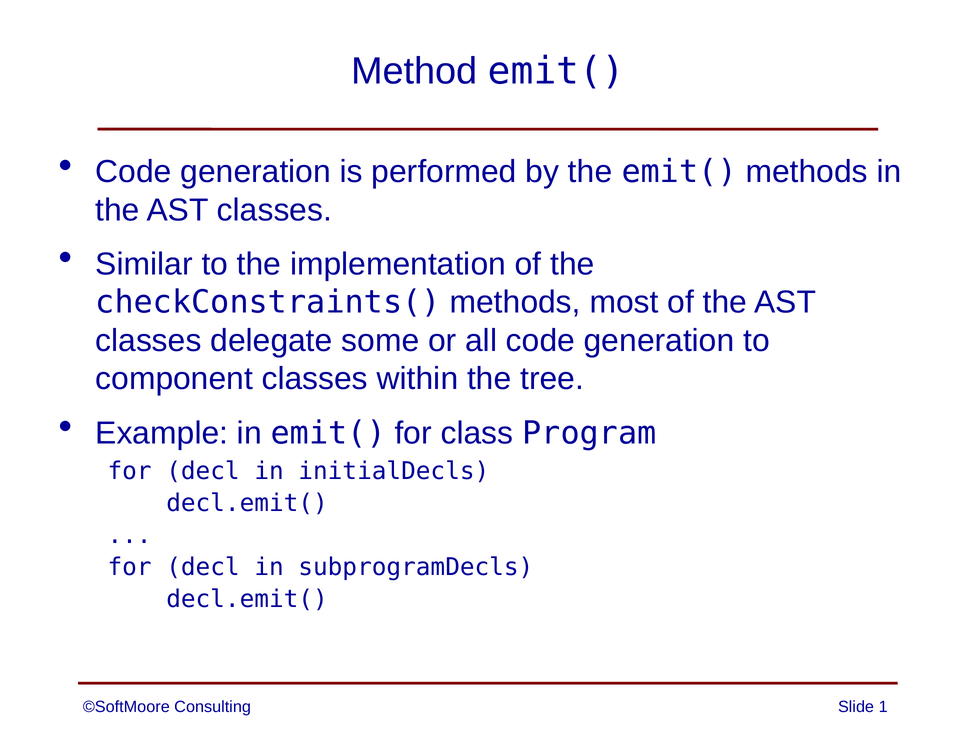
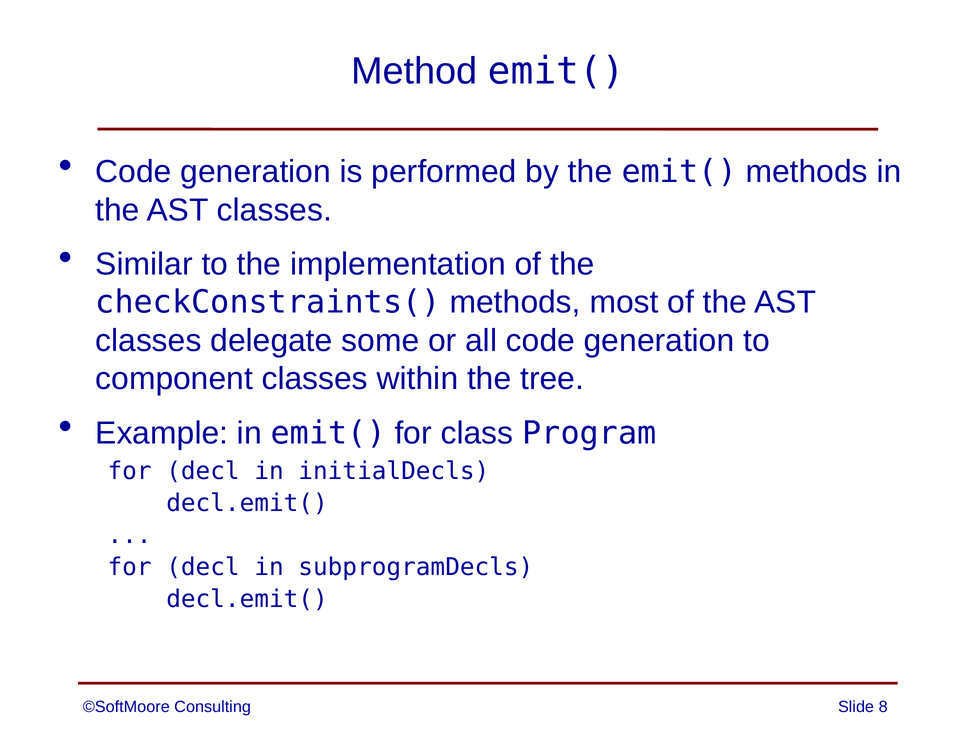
1: 1 -> 8
